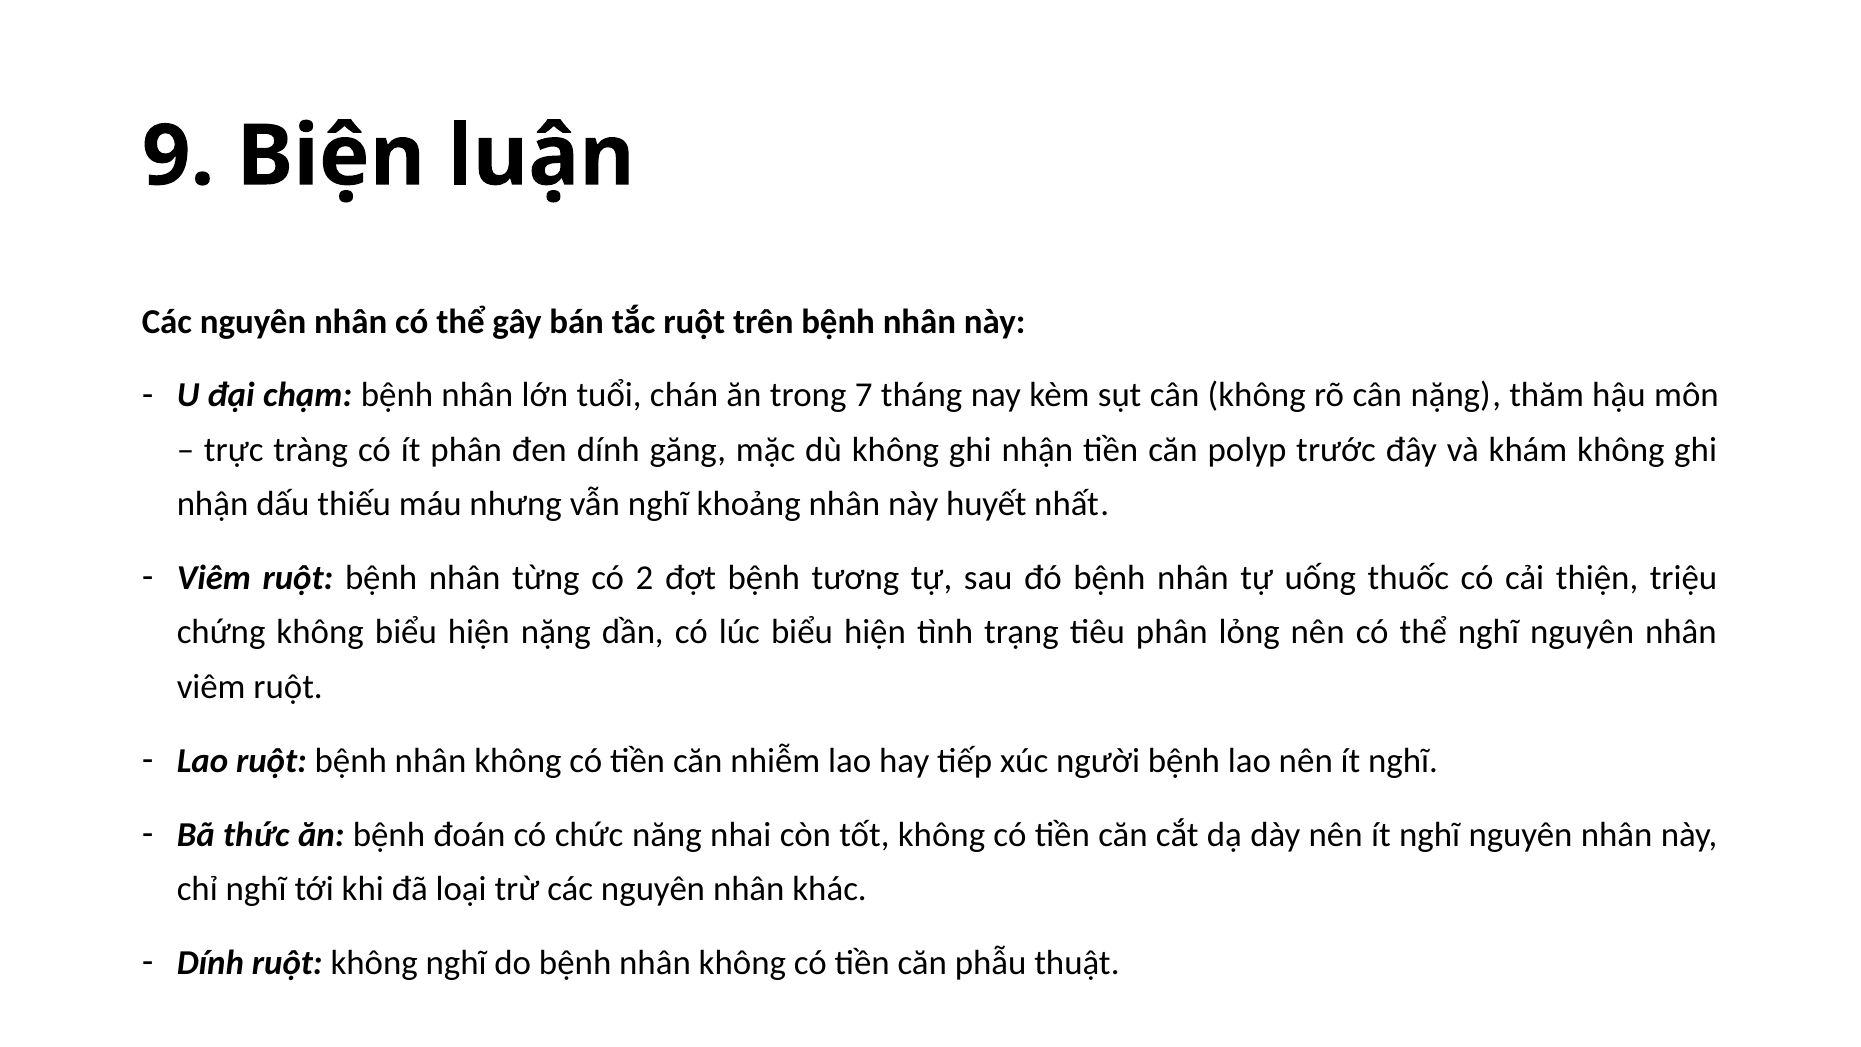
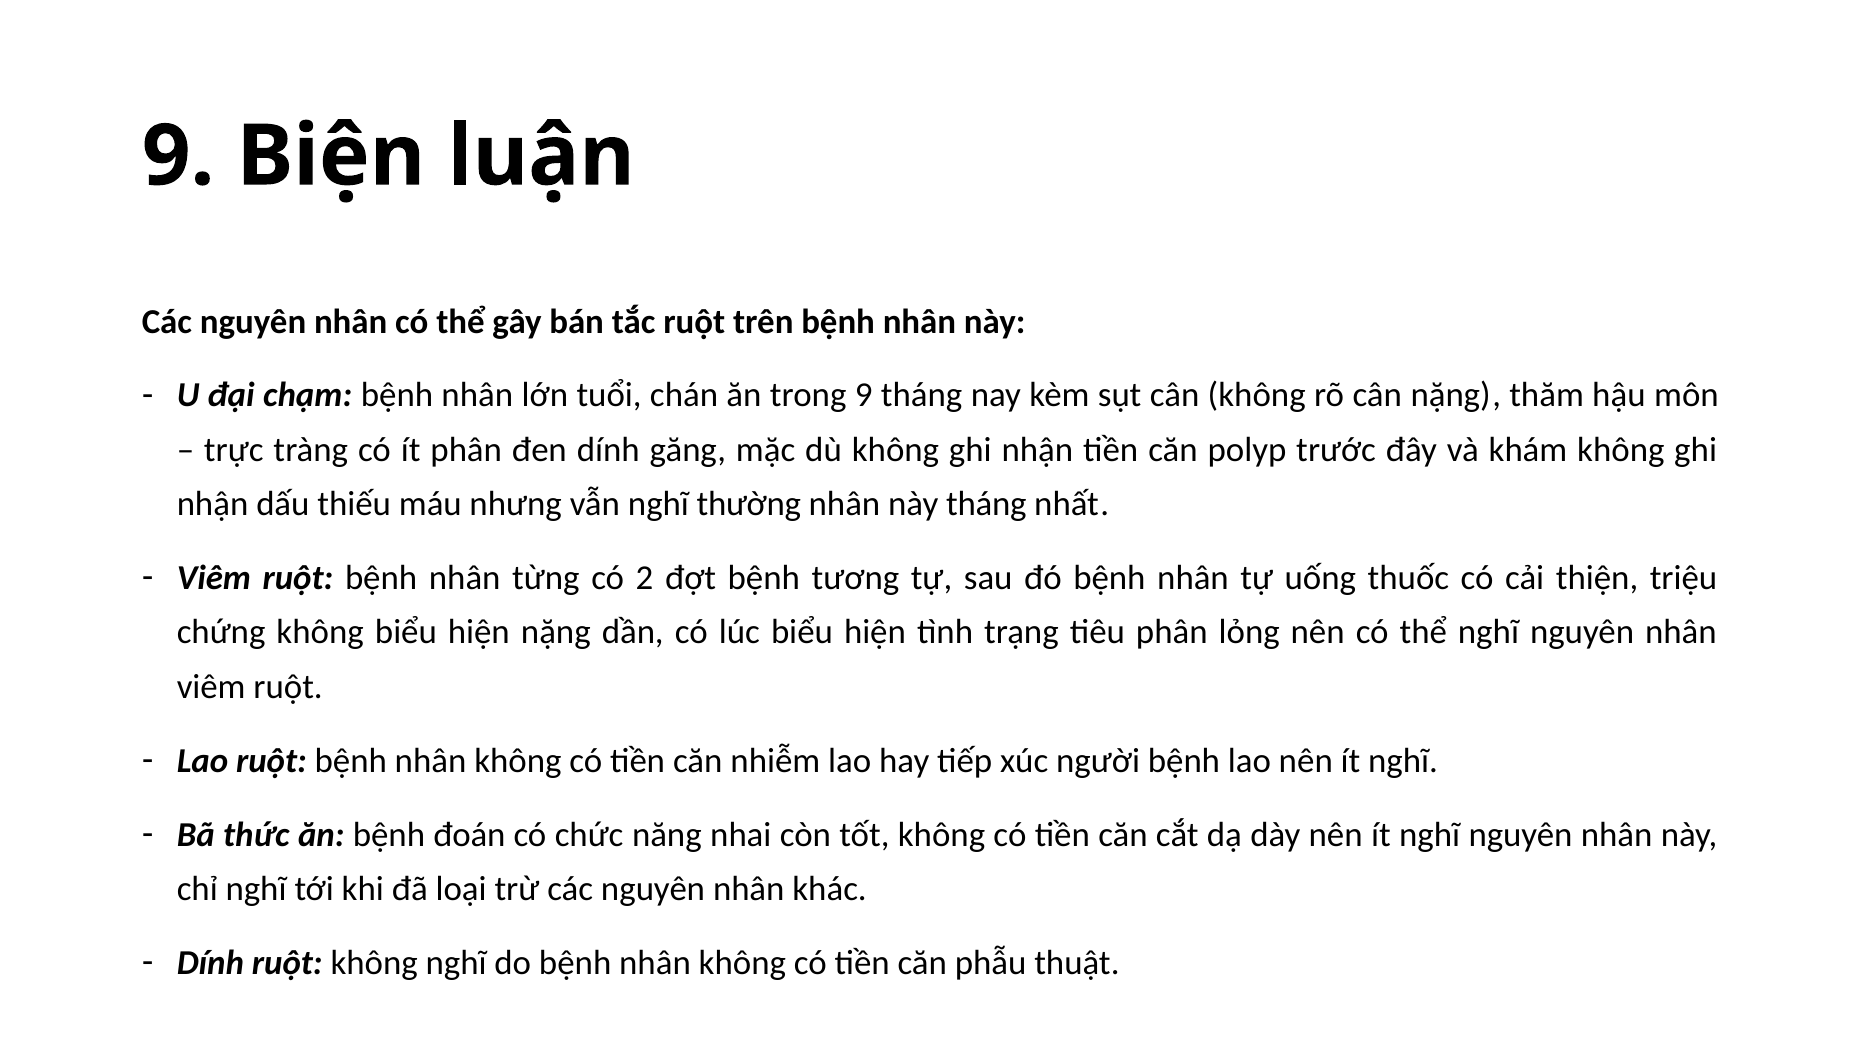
trong 7: 7 -> 9
khoảng: khoảng -> thường
này huyết: huyết -> tháng
